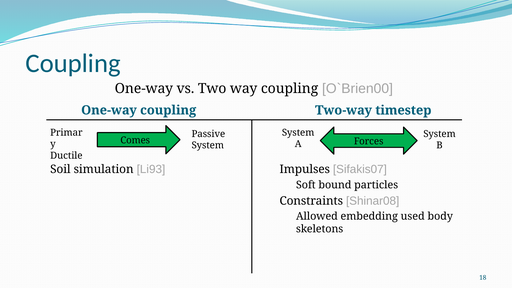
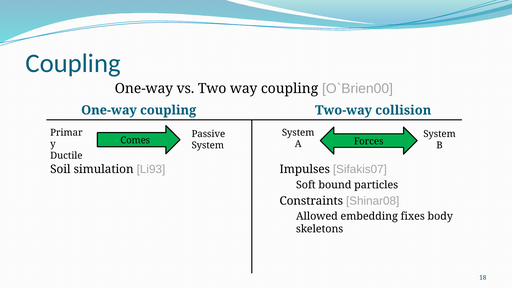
timestep: timestep -> collision
used: used -> fixes
